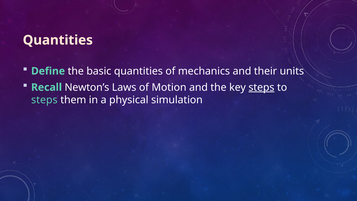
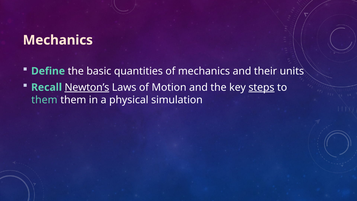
Quantities at (58, 40): Quantities -> Mechanics
Newton’s underline: none -> present
steps at (44, 100): steps -> them
